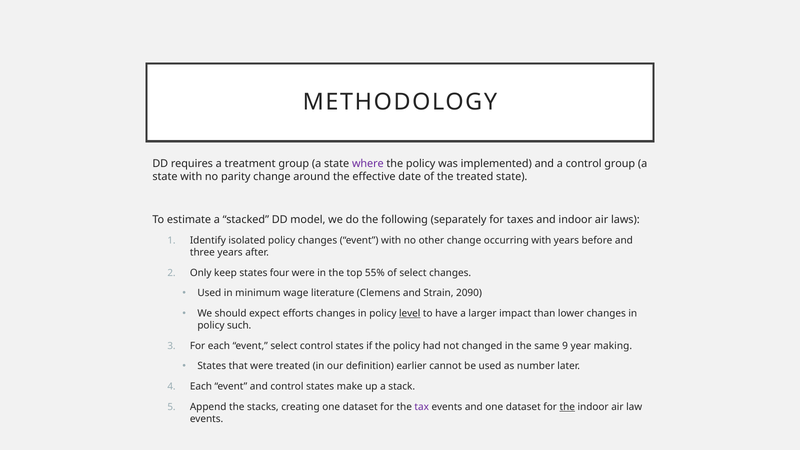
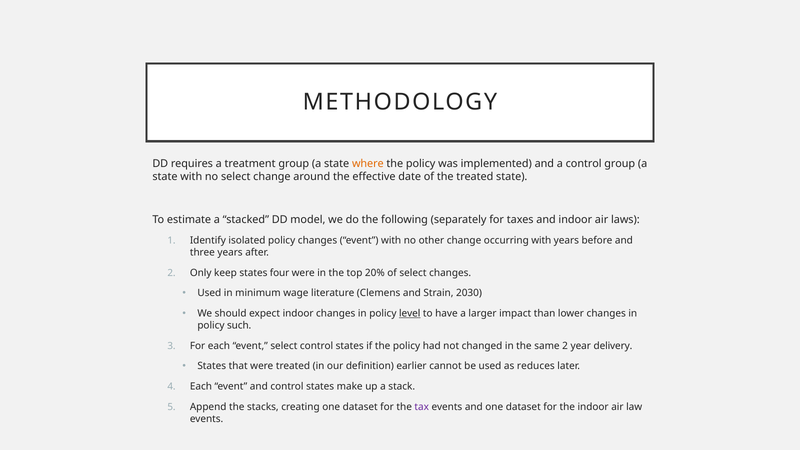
where colour: purple -> orange
no parity: parity -> select
55%: 55% -> 20%
2090: 2090 -> 2030
expect efforts: efforts -> indoor
same 9: 9 -> 2
making: making -> delivery
number: number -> reduces
the at (567, 407) underline: present -> none
